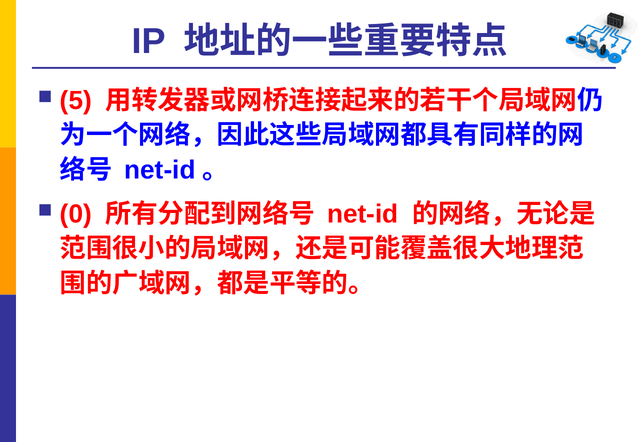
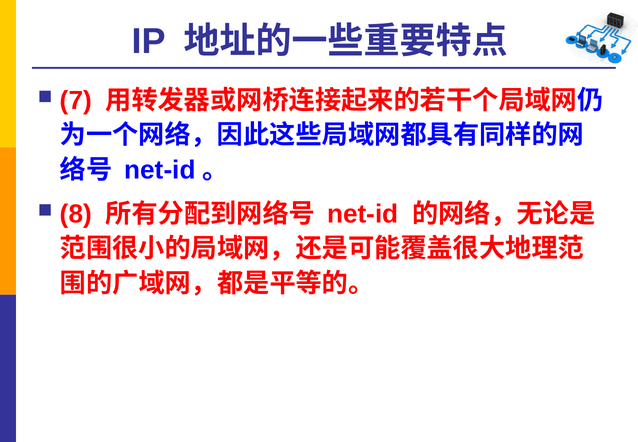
5: 5 -> 7
0: 0 -> 8
